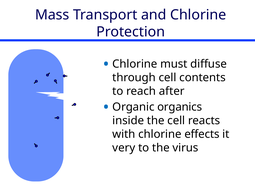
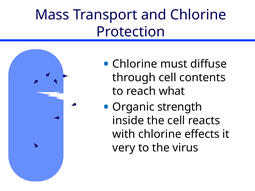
after: after -> what
organics: organics -> strength
